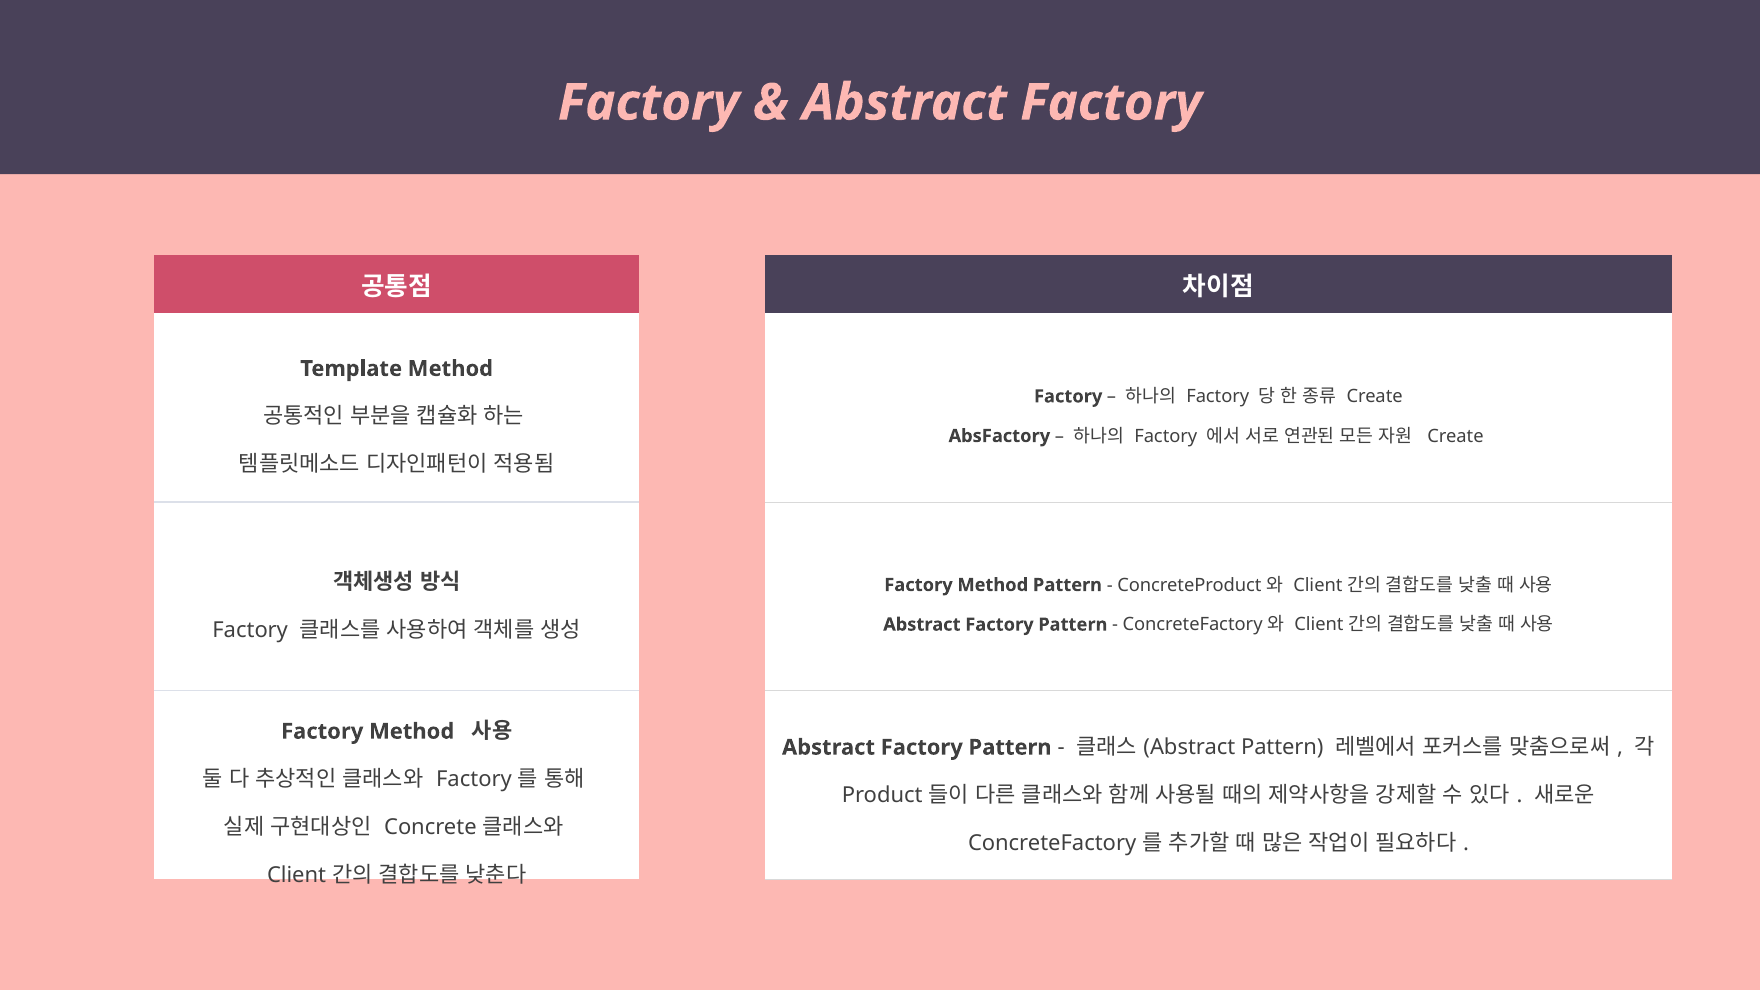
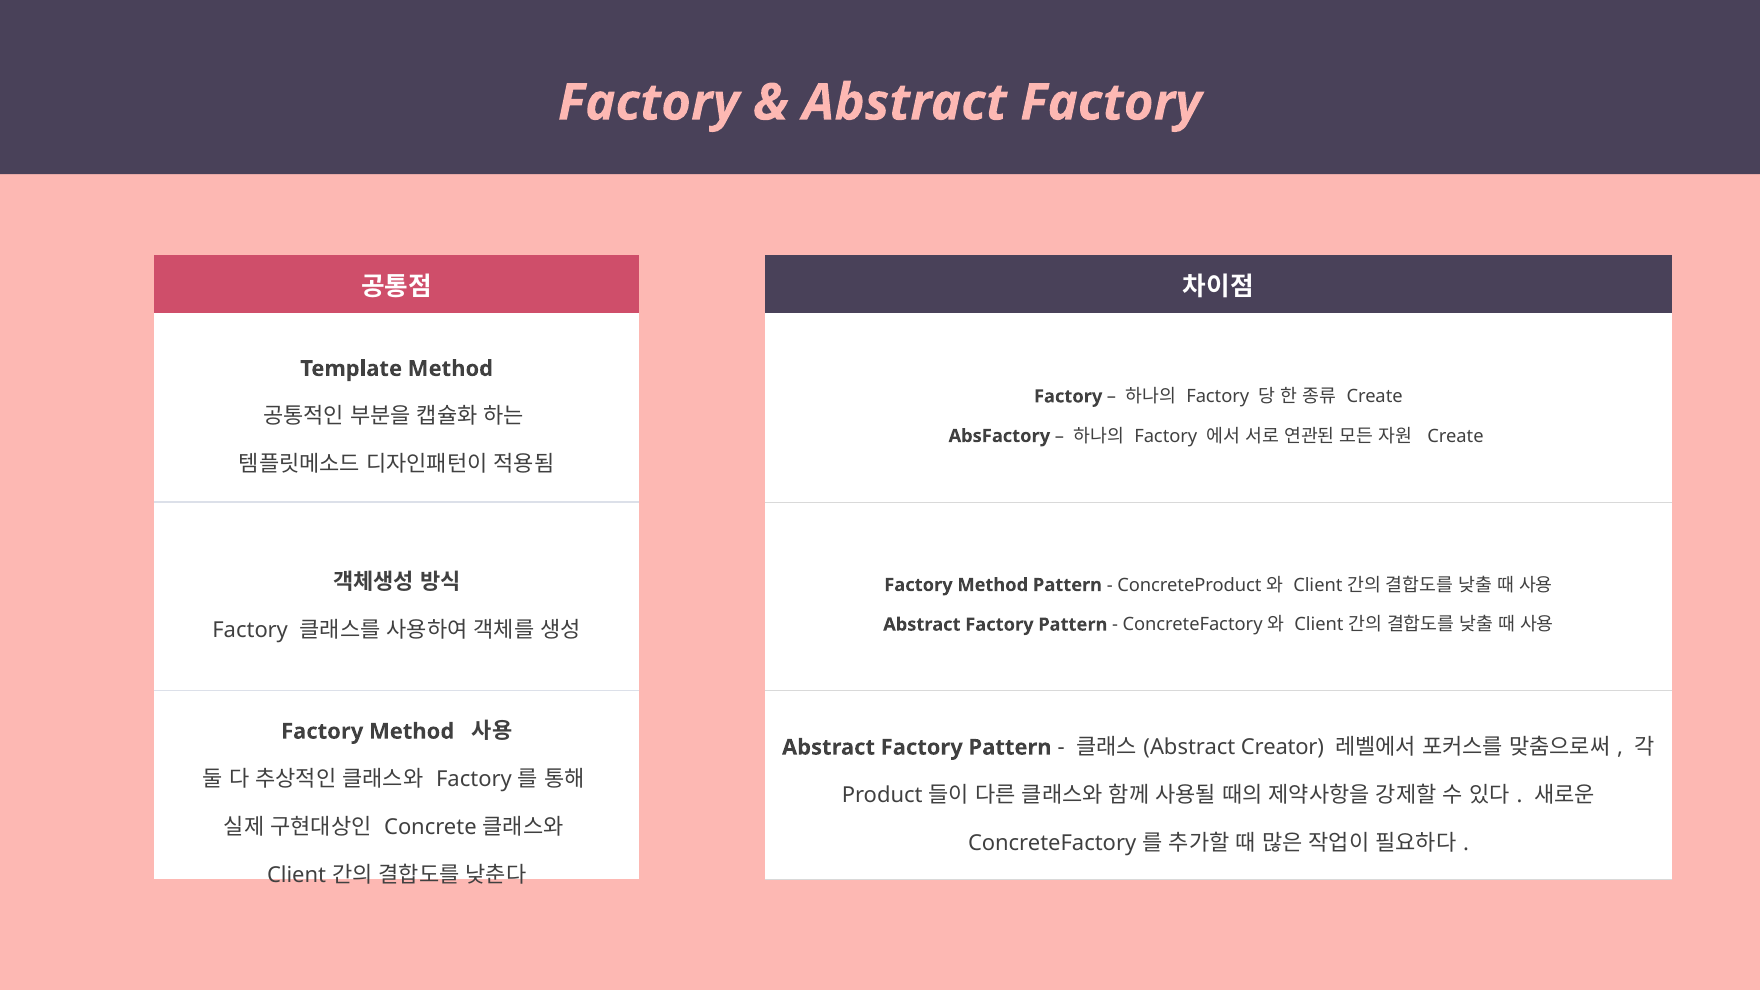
Abstract Pattern: Pattern -> Creator
